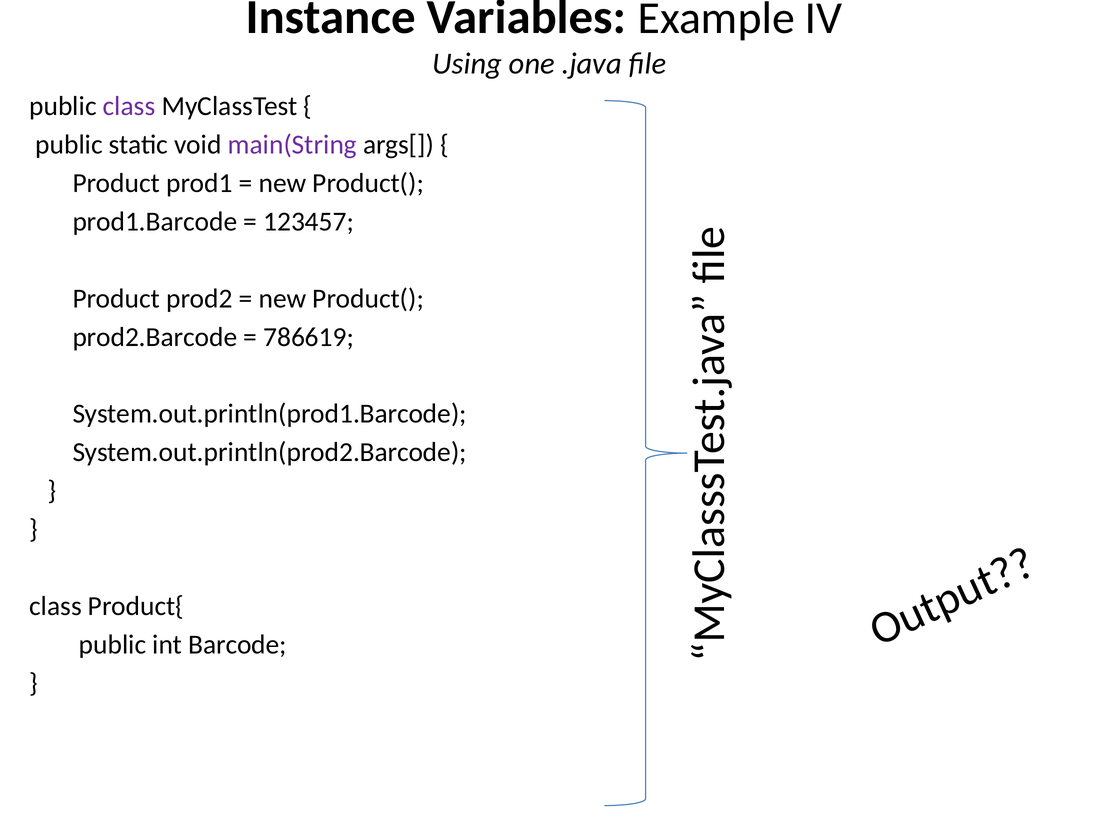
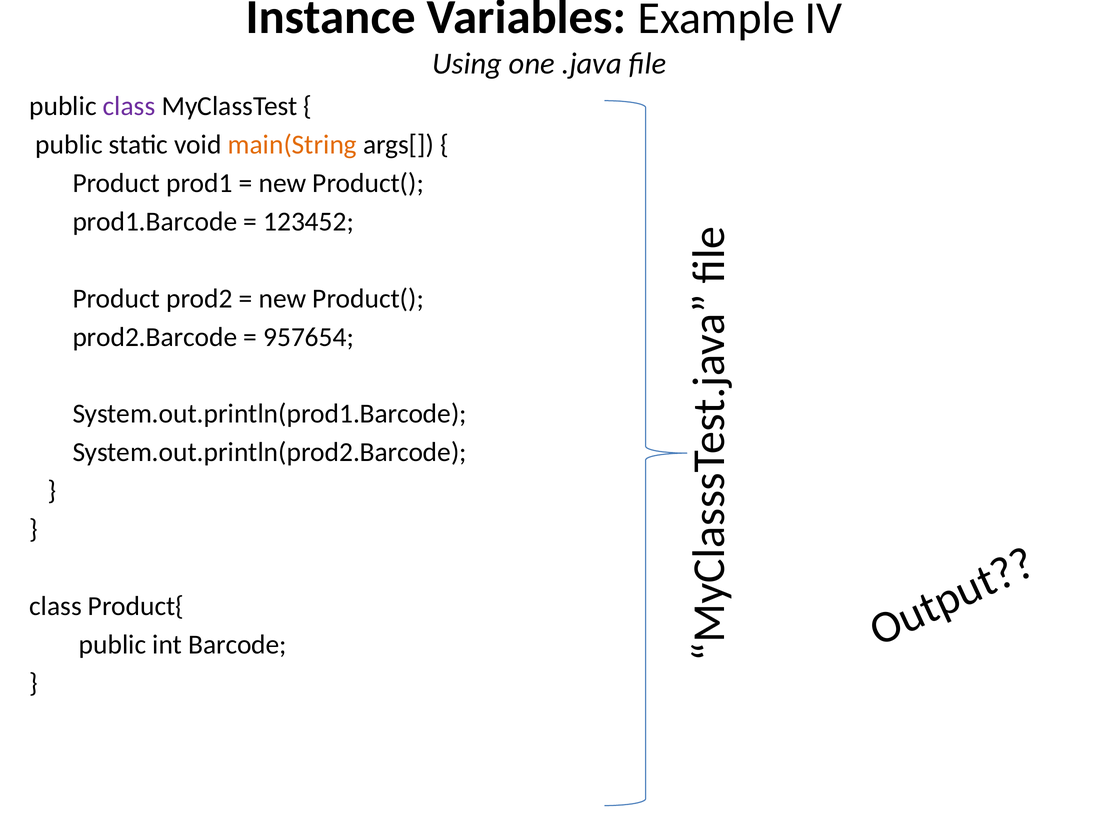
main(String colour: purple -> orange
123457: 123457 -> 123452
786619: 786619 -> 957654
